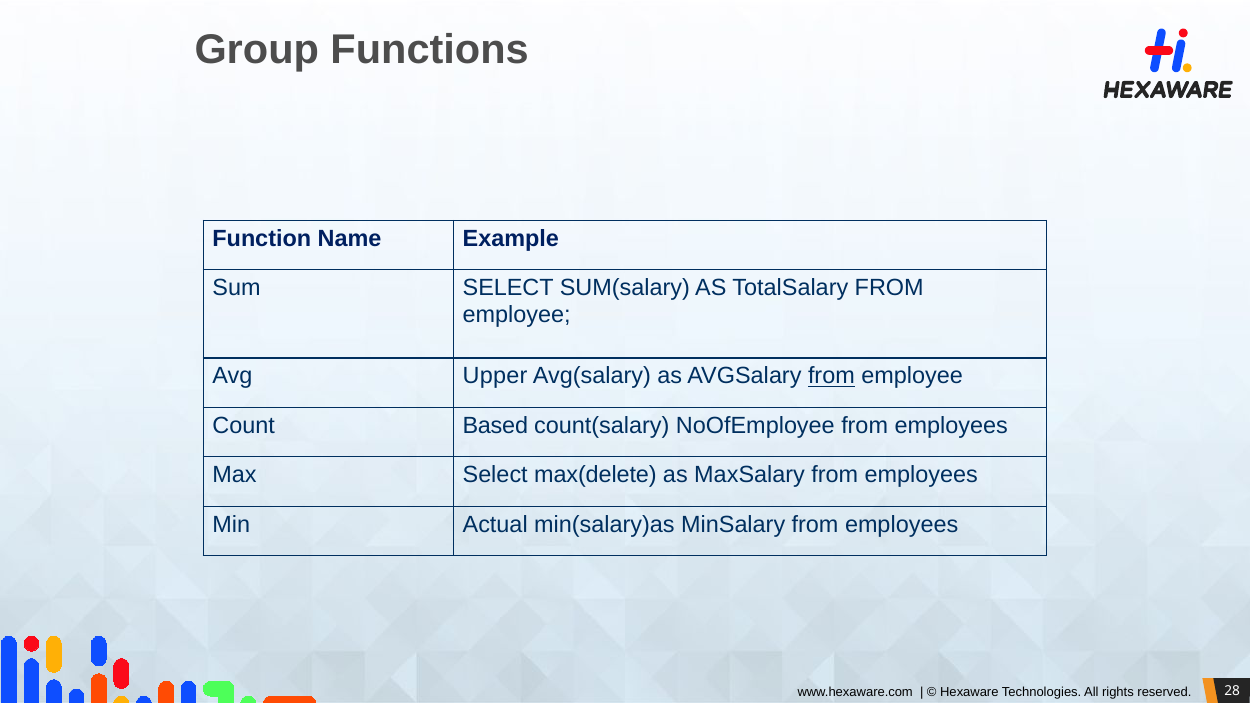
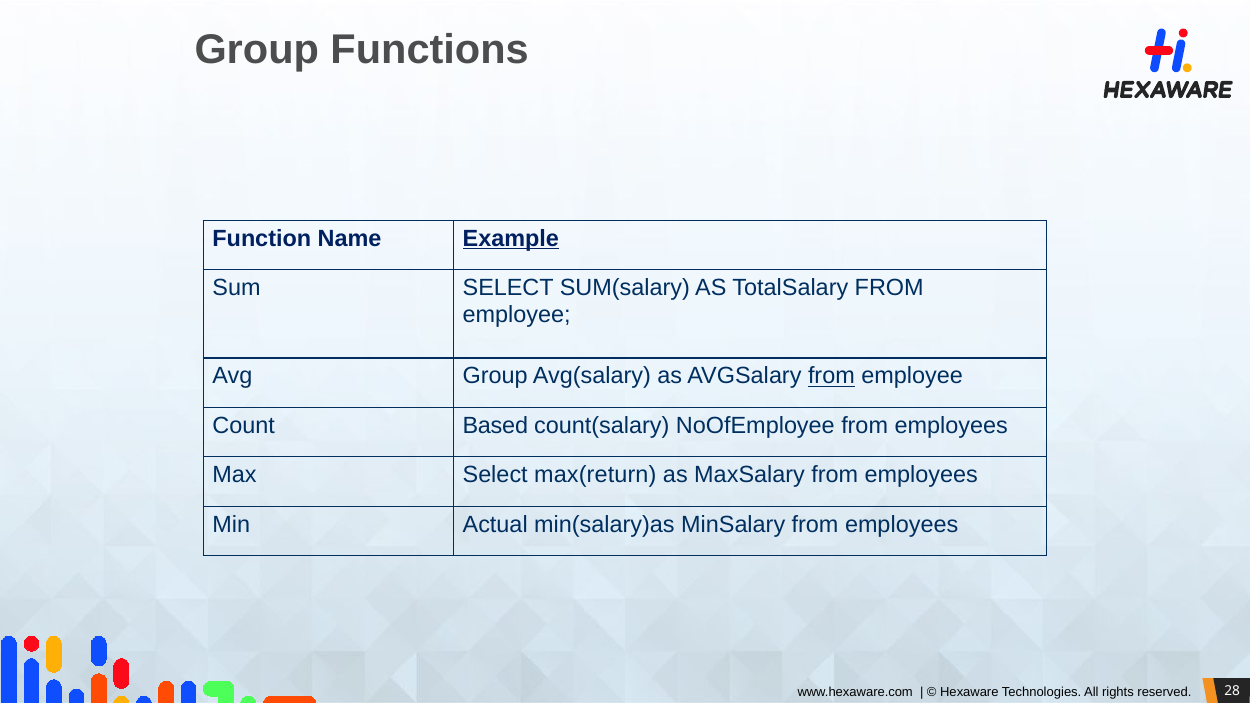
Example underline: none -> present
Avg Upper: Upper -> Group
max(delete: max(delete -> max(return
